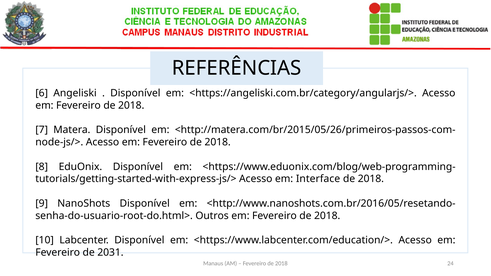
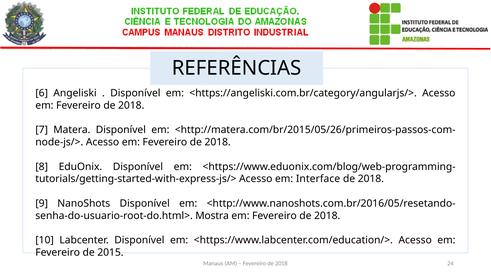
Outros: Outros -> Mostra
2031: 2031 -> 2015
